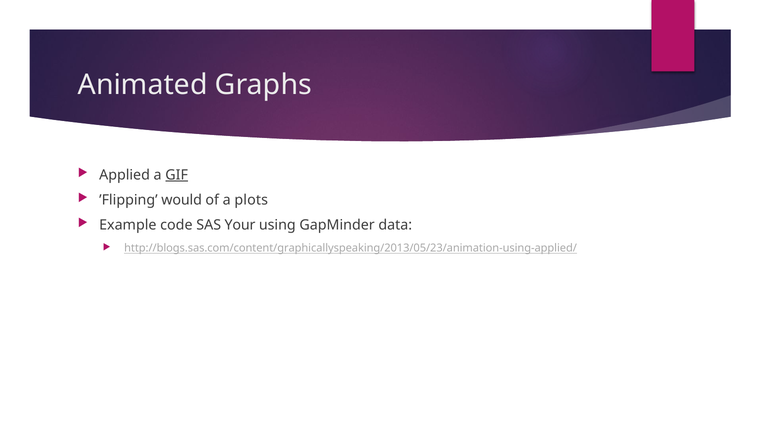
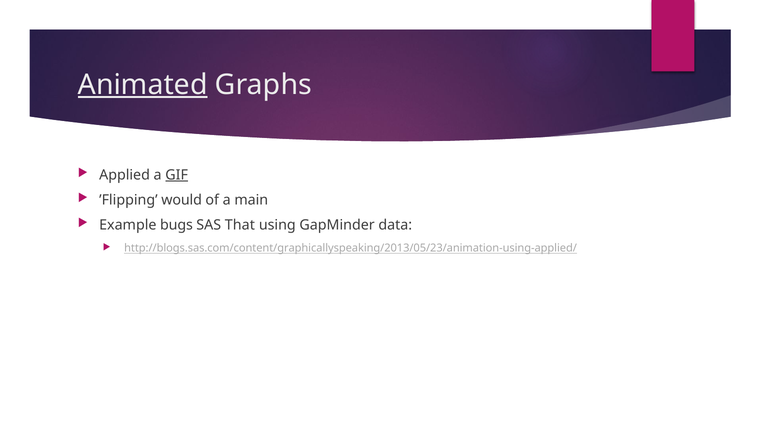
Animated underline: none -> present
plots: plots -> main
code: code -> bugs
Your: Your -> That
